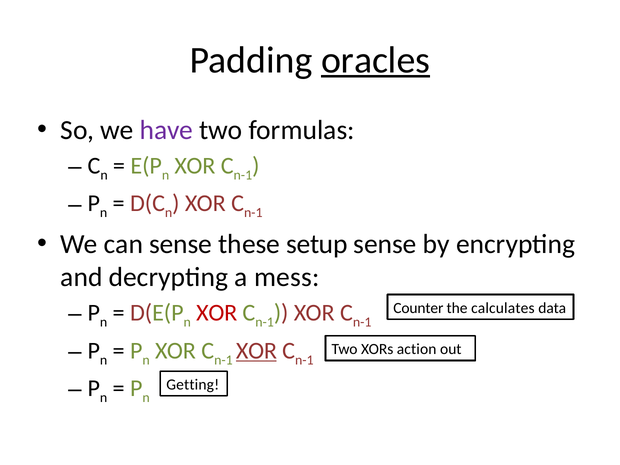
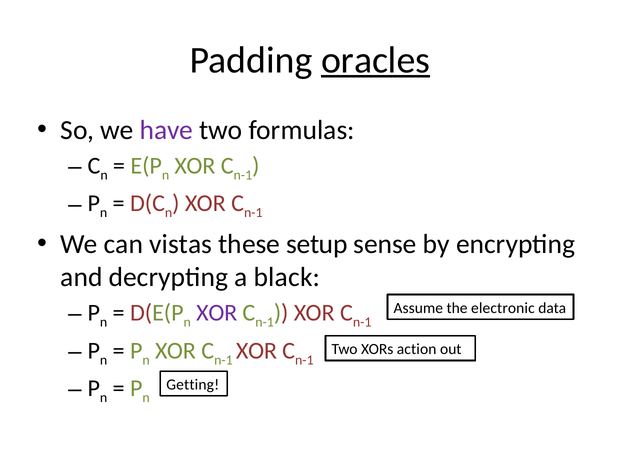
can sense: sense -> vistas
mess: mess -> black
Counter: Counter -> Assume
calculates: calculates -> electronic
XOR at (217, 313) colour: red -> purple
XOR at (256, 351) underline: present -> none
